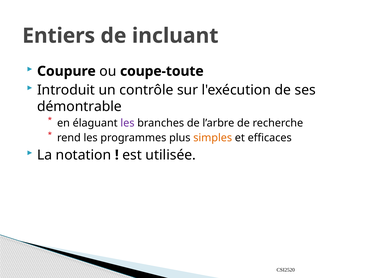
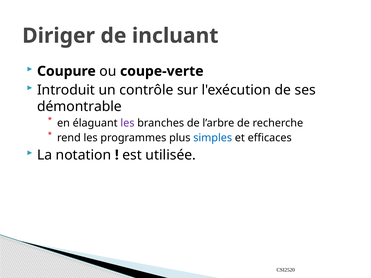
Entiers: Entiers -> Diriger
coupe-toute: coupe-toute -> coupe-verte
simples colour: orange -> blue
